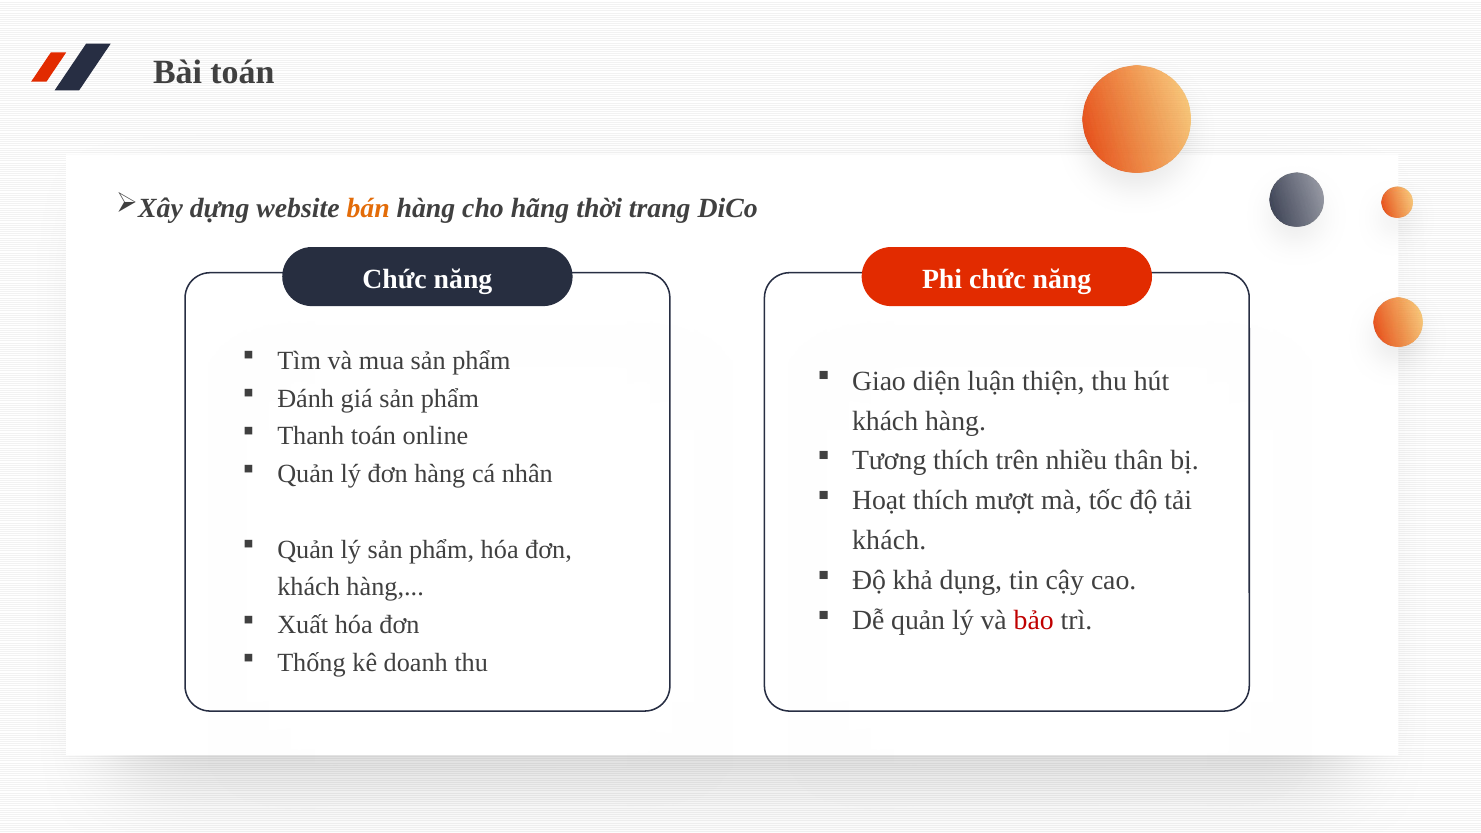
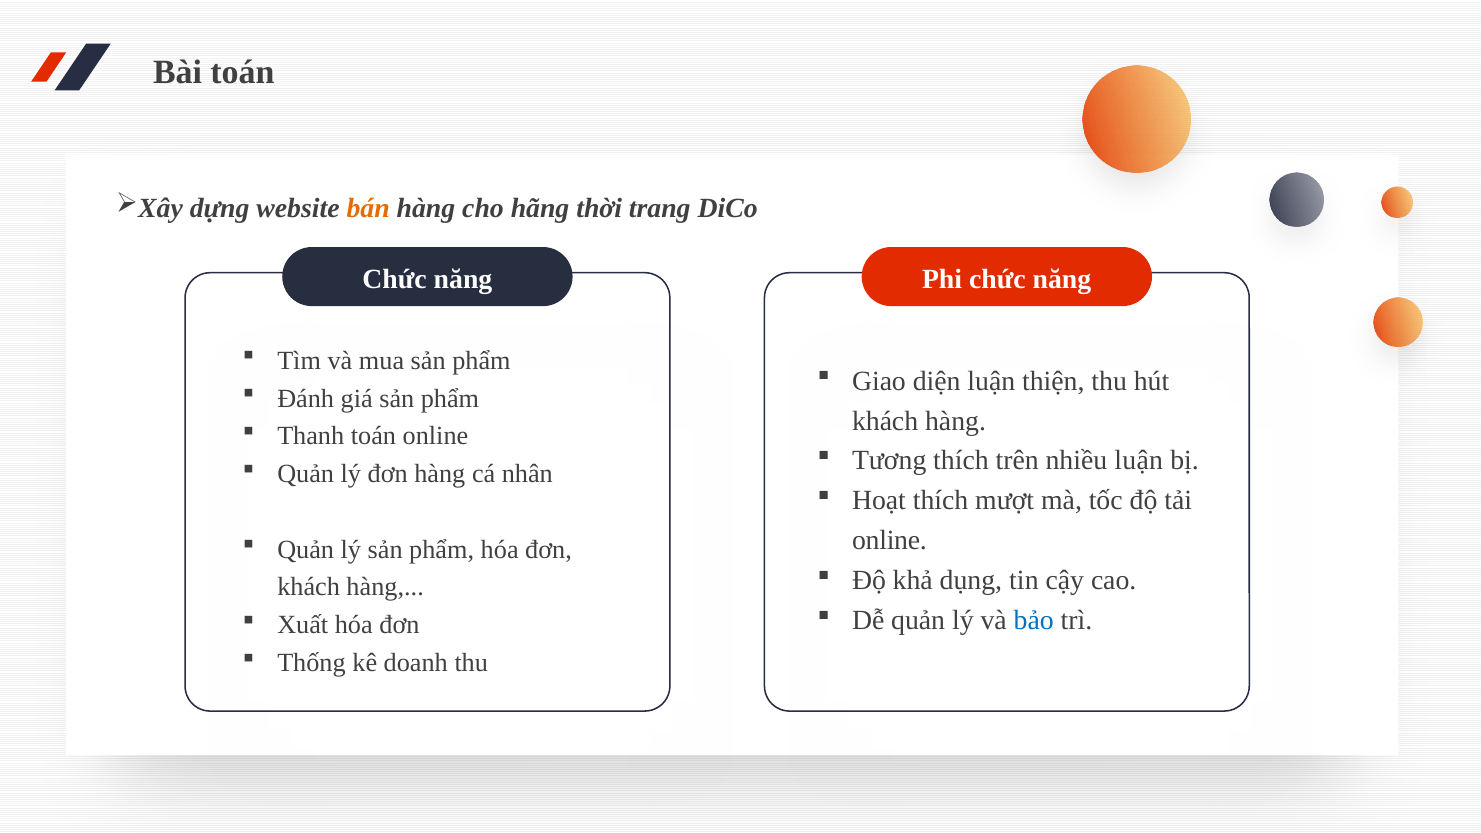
nhiều thân: thân -> luận
khách at (889, 541): khách -> online
bảo colour: red -> blue
